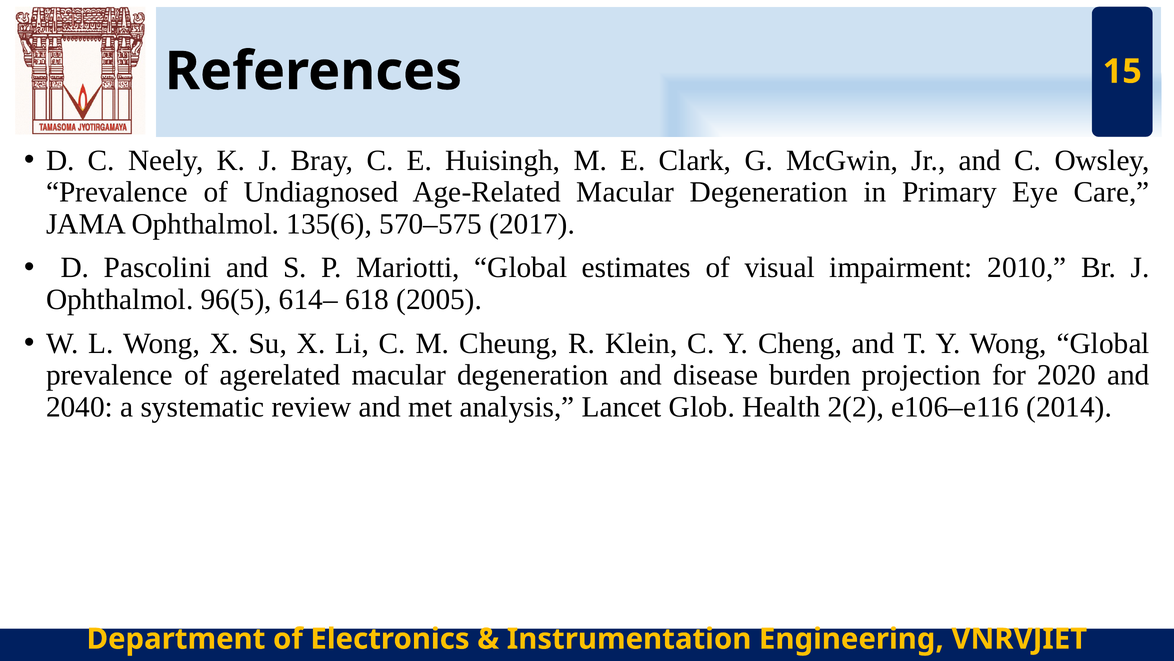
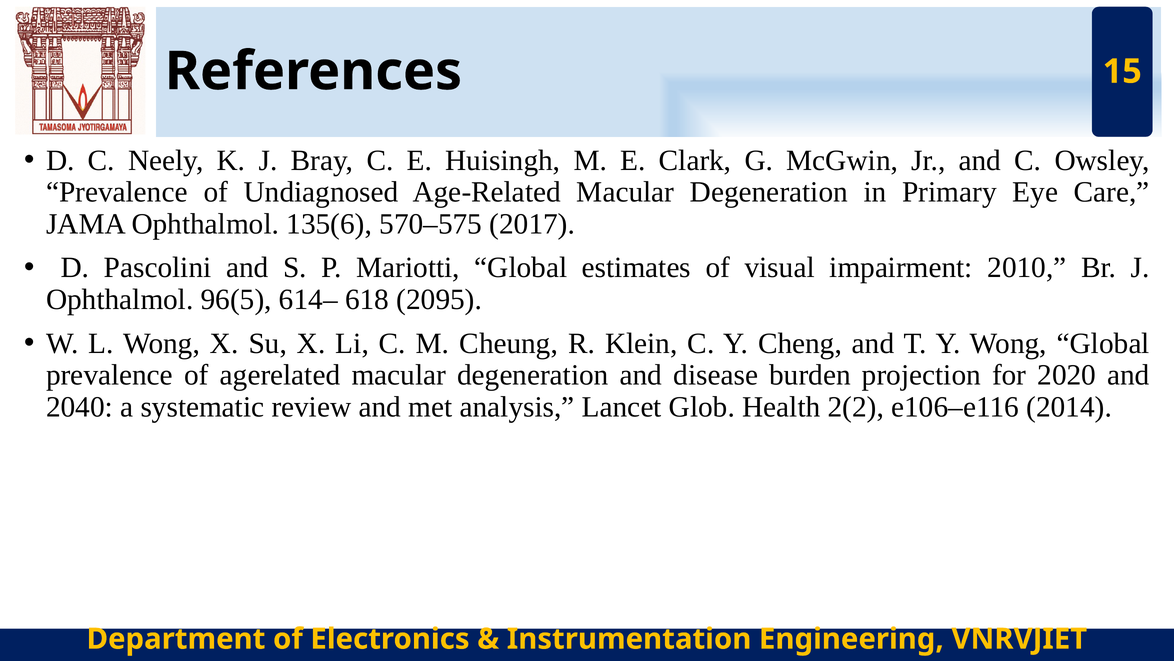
2005: 2005 -> 2095
